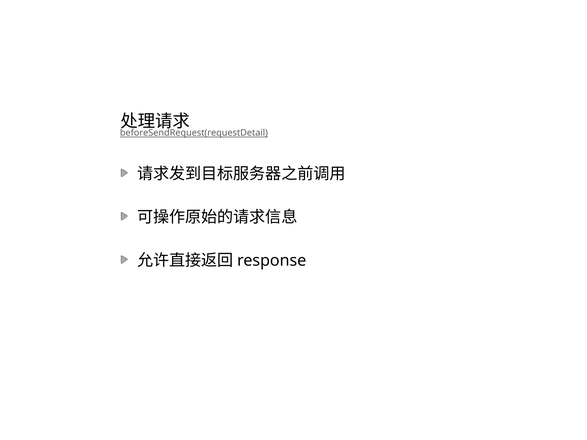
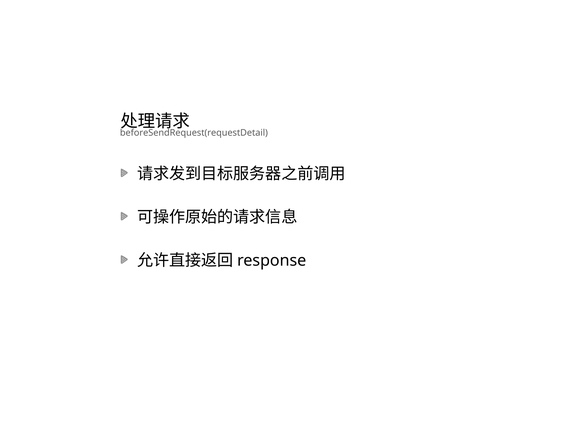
beforeSendRequest(requestDetail underline: present -> none
